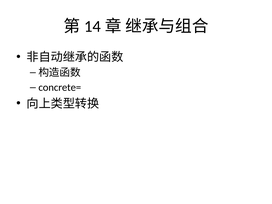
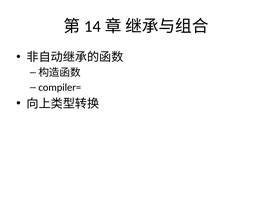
concrete=: concrete= -> compiler=
